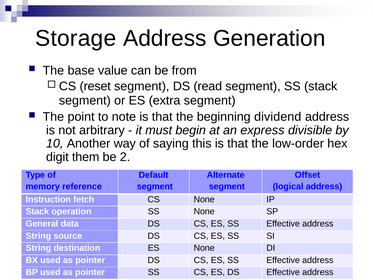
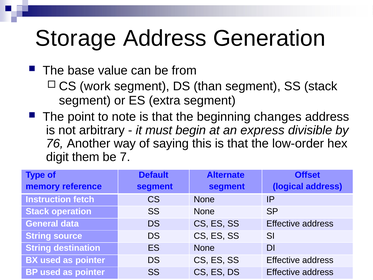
reset: reset -> work
read: read -> than
dividend: dividend -> changes
10: 10 -> 76
2: 2 -> 7
